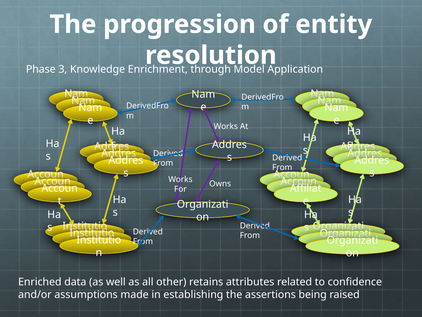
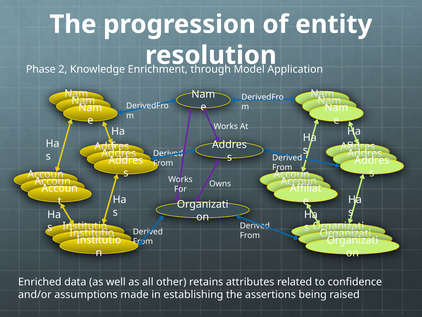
3: 3 -> 2
